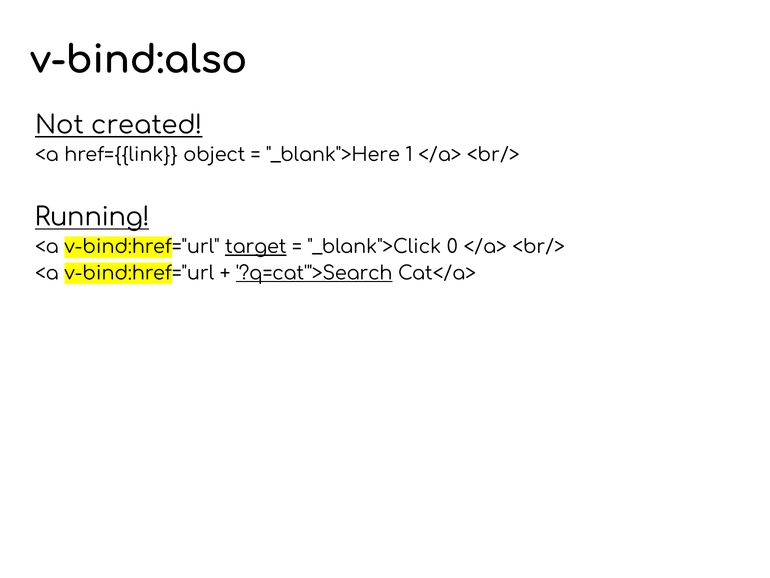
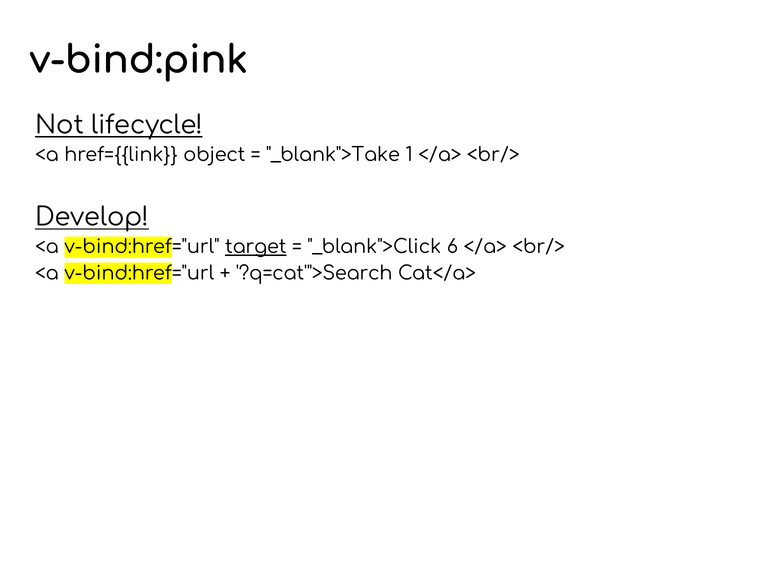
v-bind:also: v-bind:also -> v-bind:pink
created: created -> lifecycle
_blank">Here: _blank">Here -> _blank">Take
Running: Running -> Develop
0: 0 -> 6
?q=cat'">Search underline: present -> none
